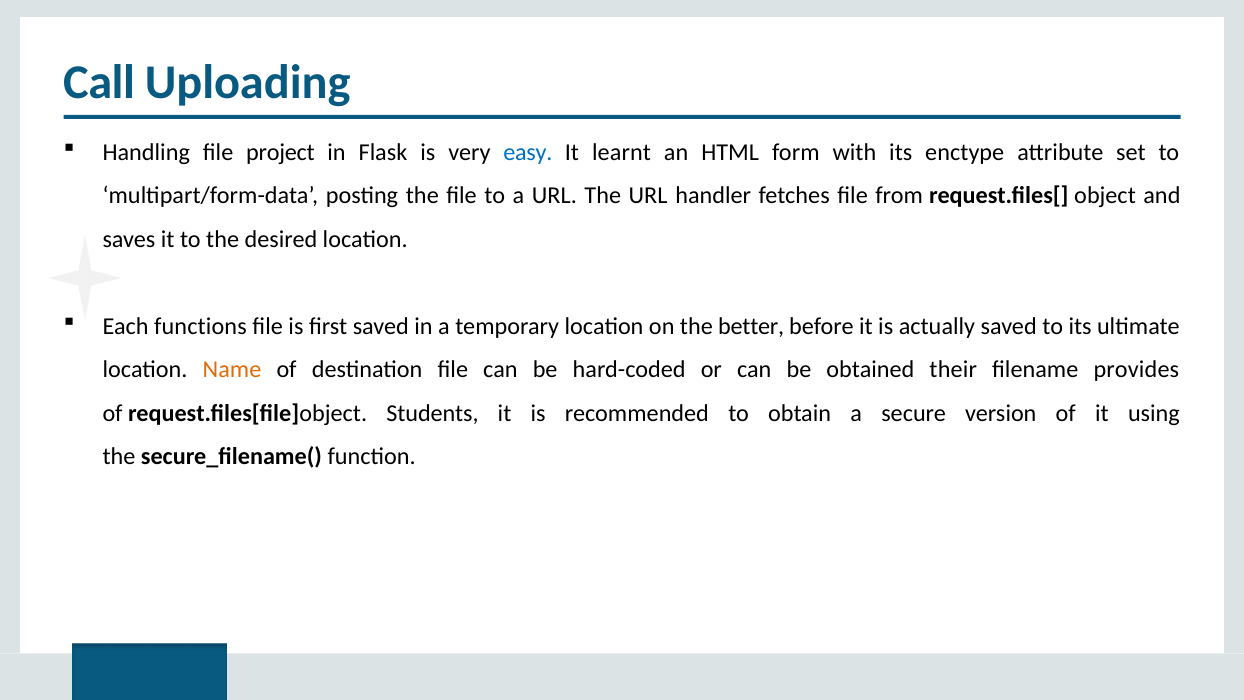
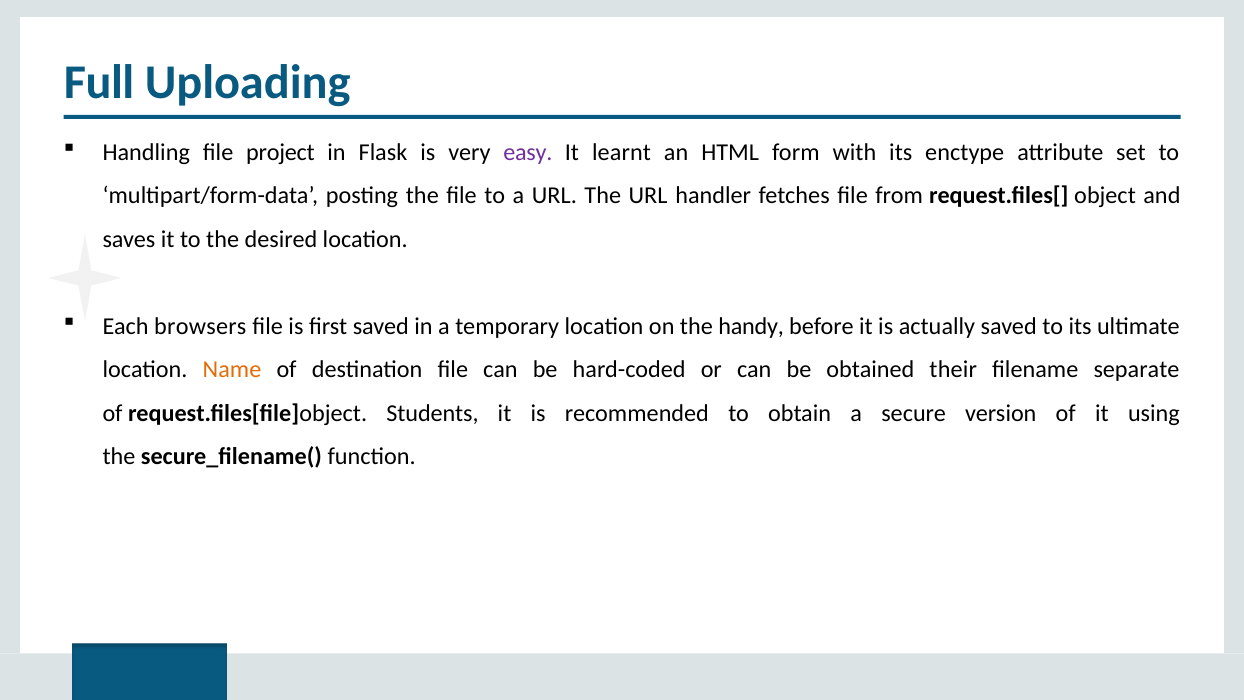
Call: Call -> Full
easy colour: blue -> purple
functions: functions -> browsers
better: better -> handy
provides: provides -> separate
